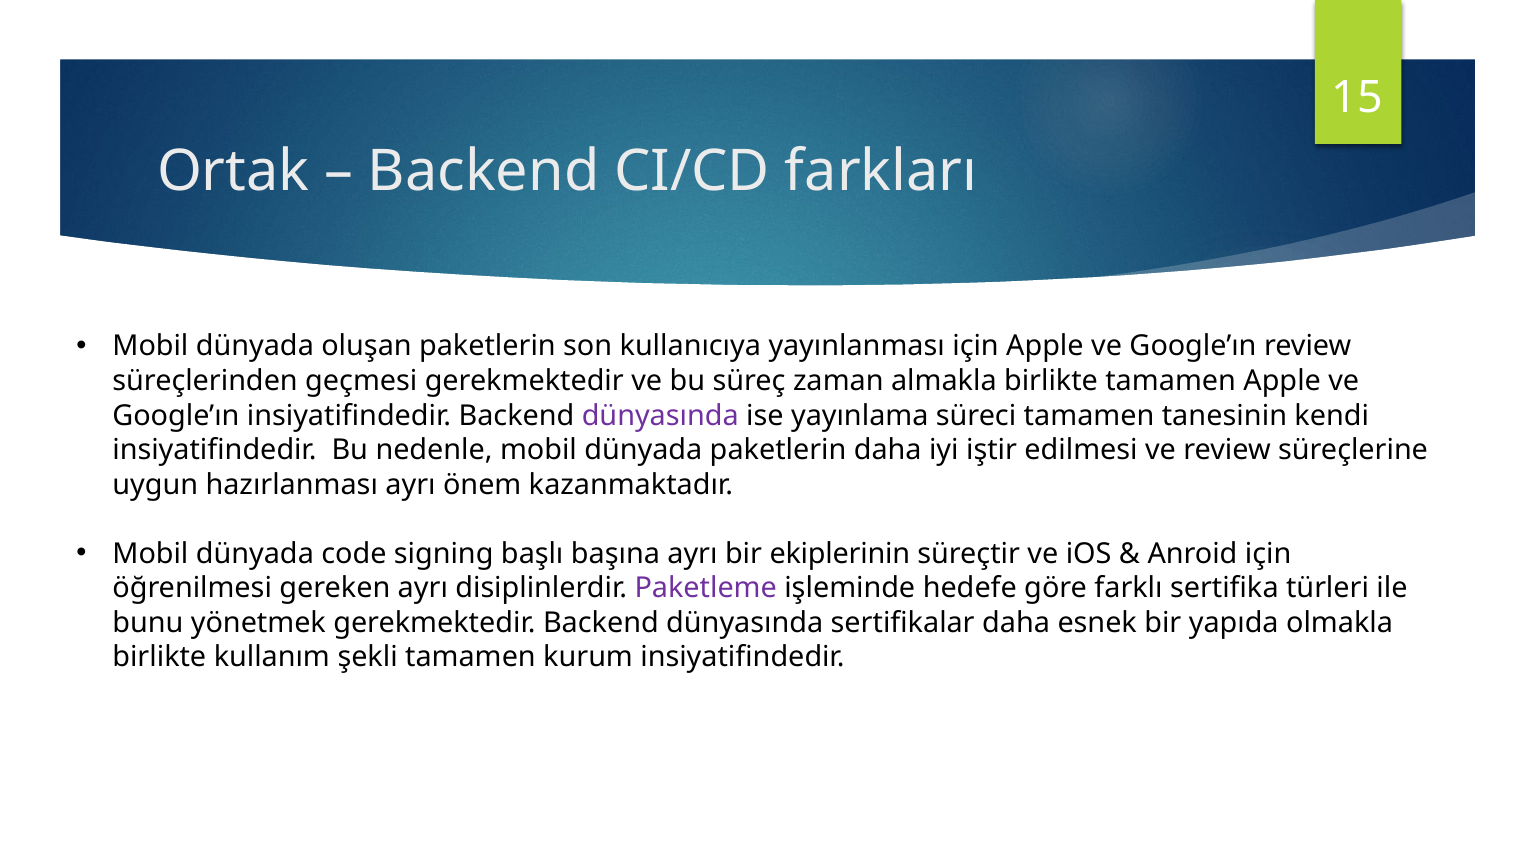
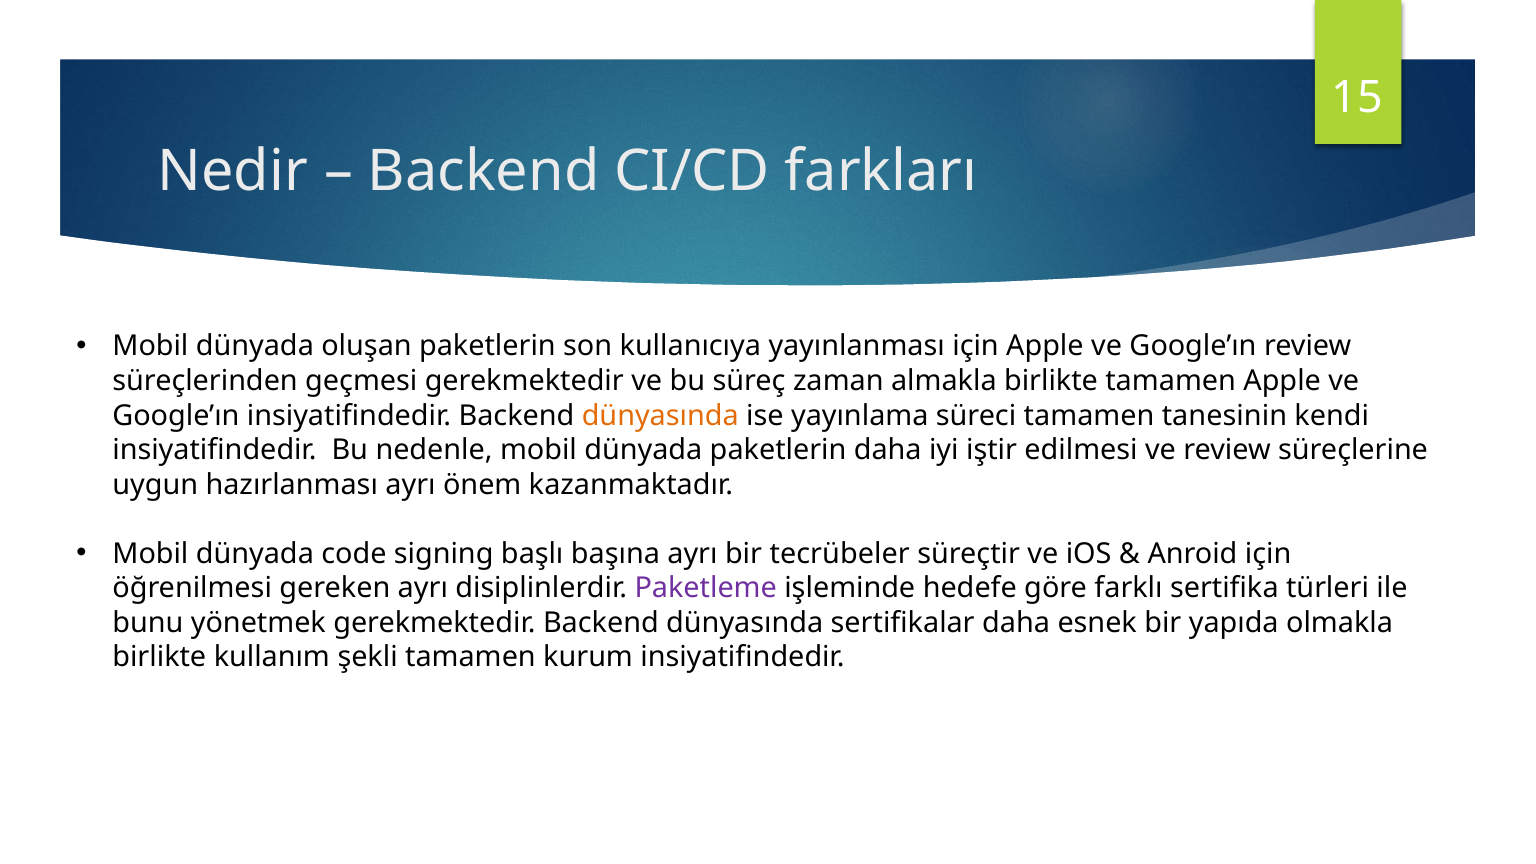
Ortak: Ortak -> Nedir
dünyasında at (660, 416) colour: purple -> orange
ekiplerinin: ekiplerinin -> tecrübeler
